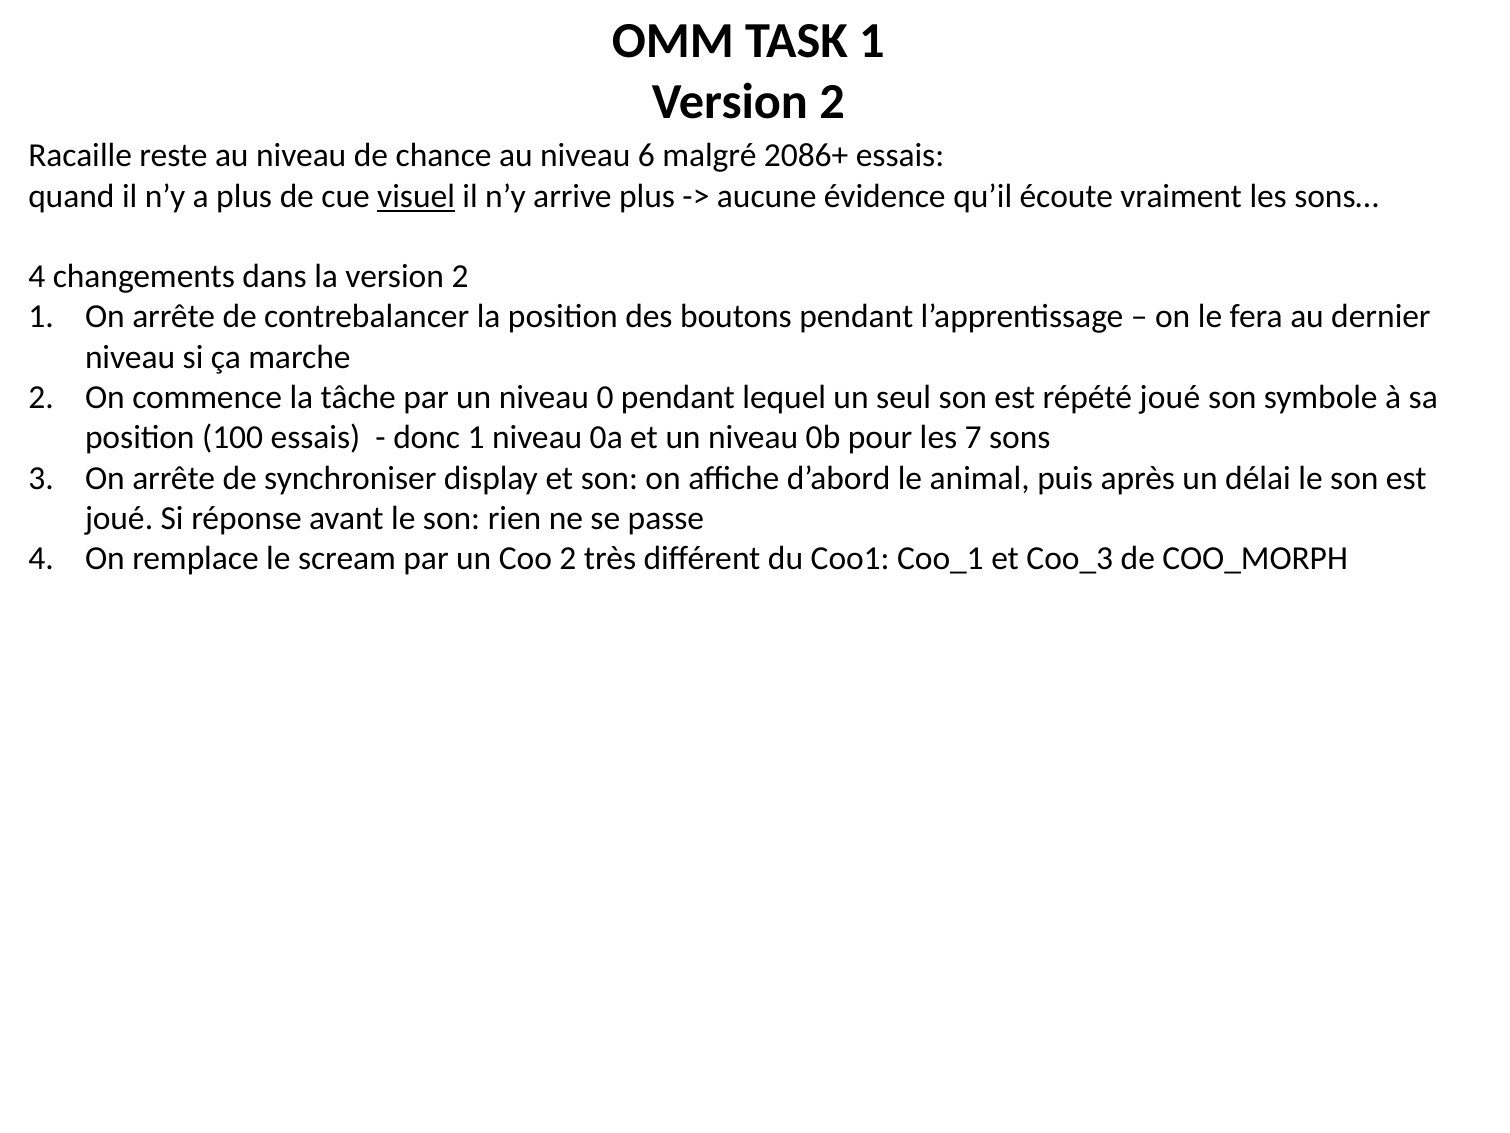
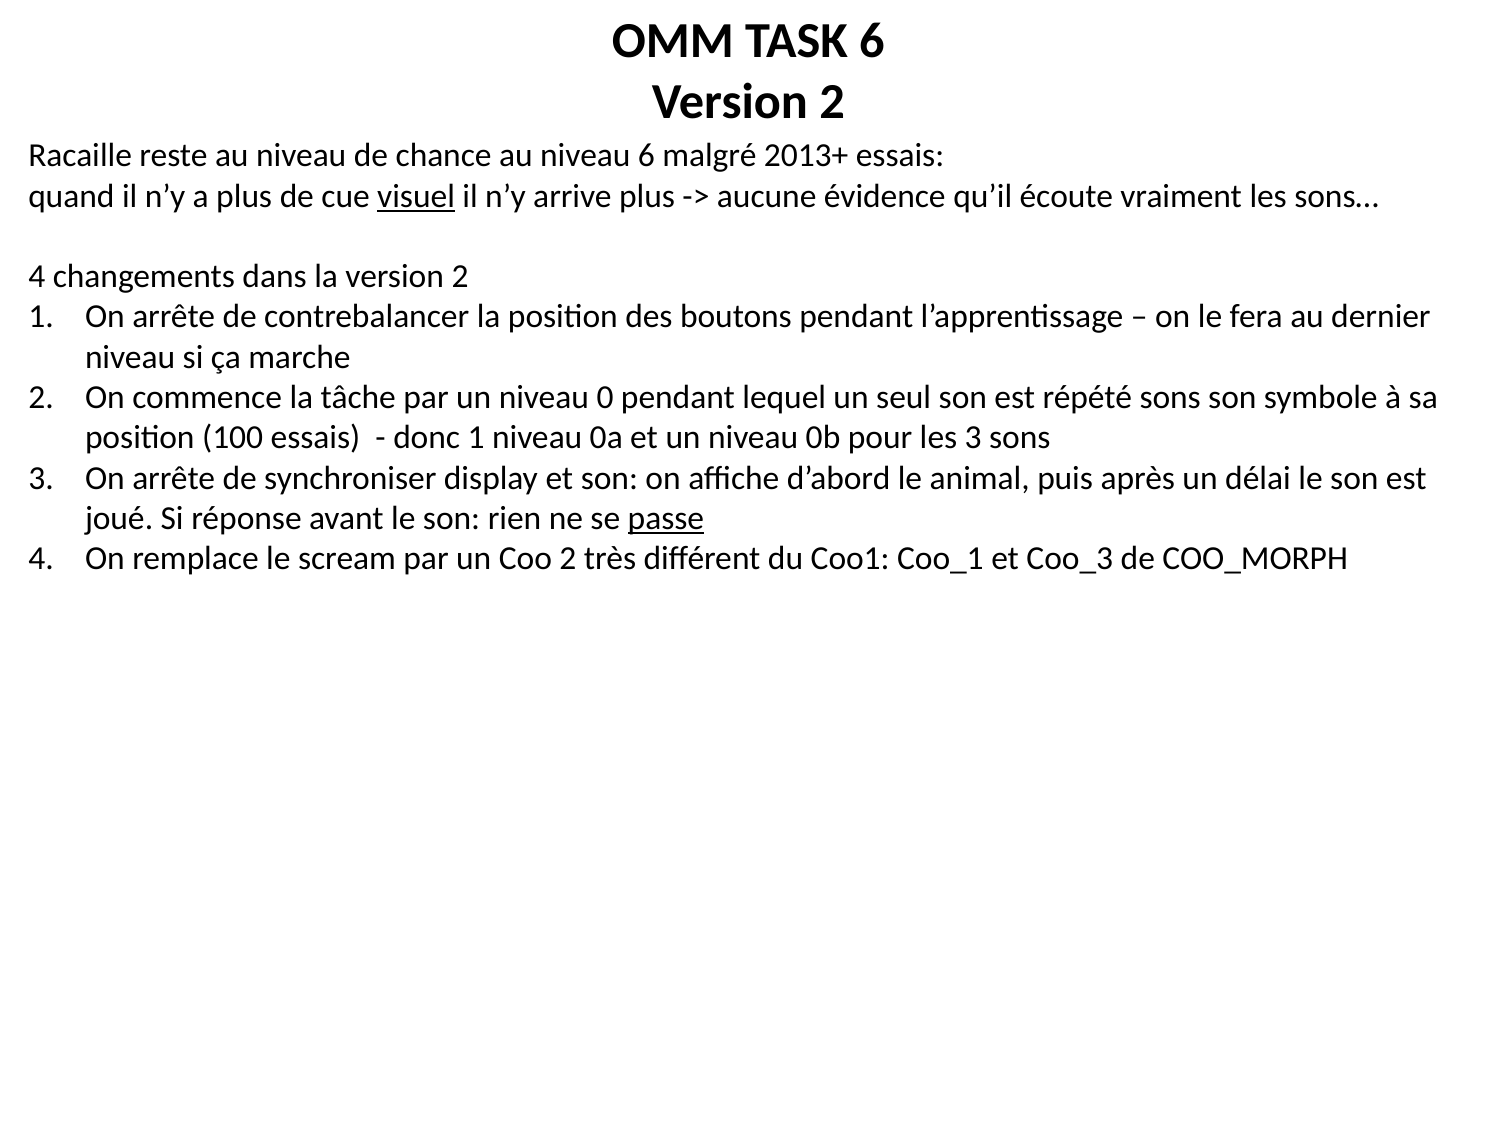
TASK 1: 1 -> 6
2086+: 2086+ -> 2013+
répété joué: joué -> sons
les 7: 7 -> 3
passe underline: none -> present
